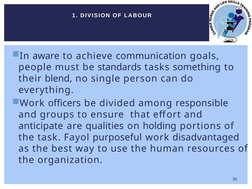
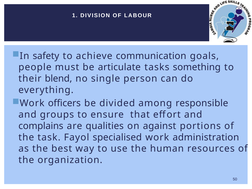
aware: aware -> safety
standards: standards -> articulate
anticipate: anticipate -> complains
holding: holding -> against
purposeful: purposeful -> specialised
disadvantaged: disadvantaged -> administration
